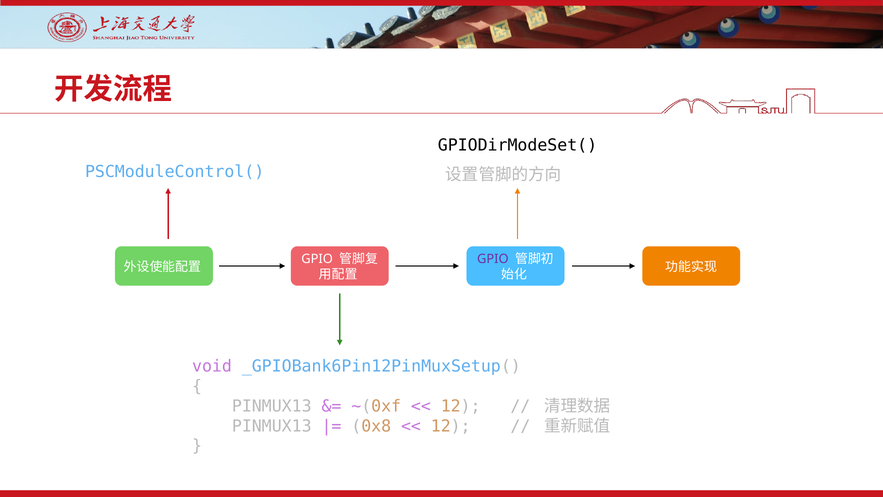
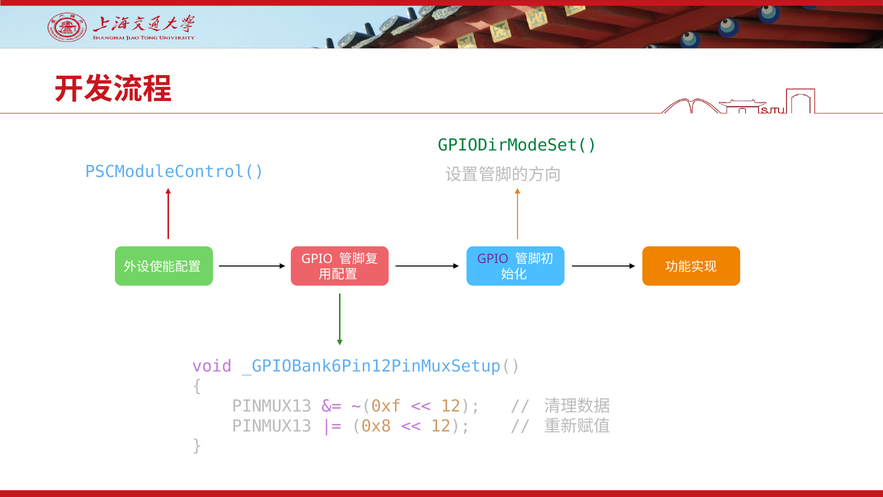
GPIODirModeSet( colour: black -> green
